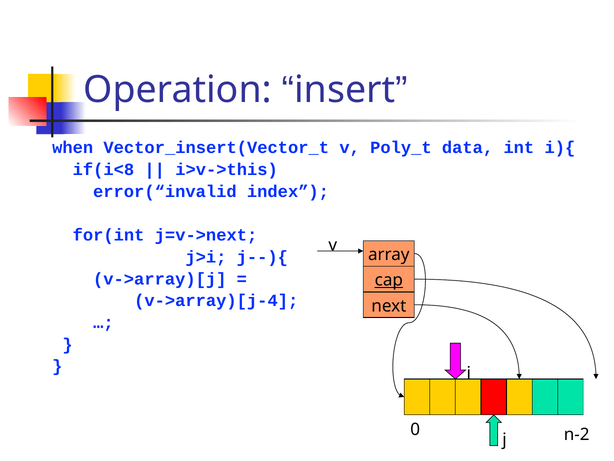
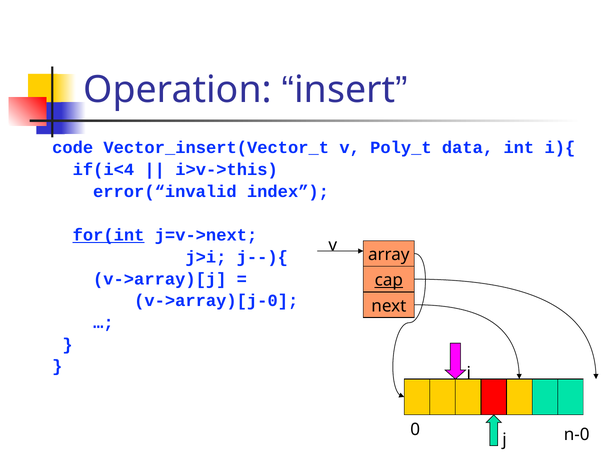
when: when -> code
if(i<8: if(i<8 -> if(i<4
for(int underline: none -> present
v->array)[j-4: v->array)[j-4 -> v->array)[j-0
n-2: n-2 -> n-0
